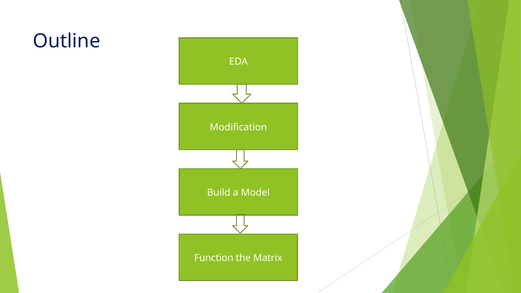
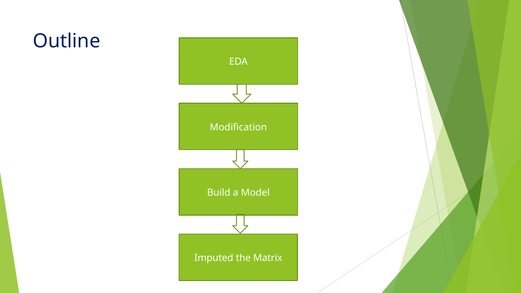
Function: Function -> Imputed
